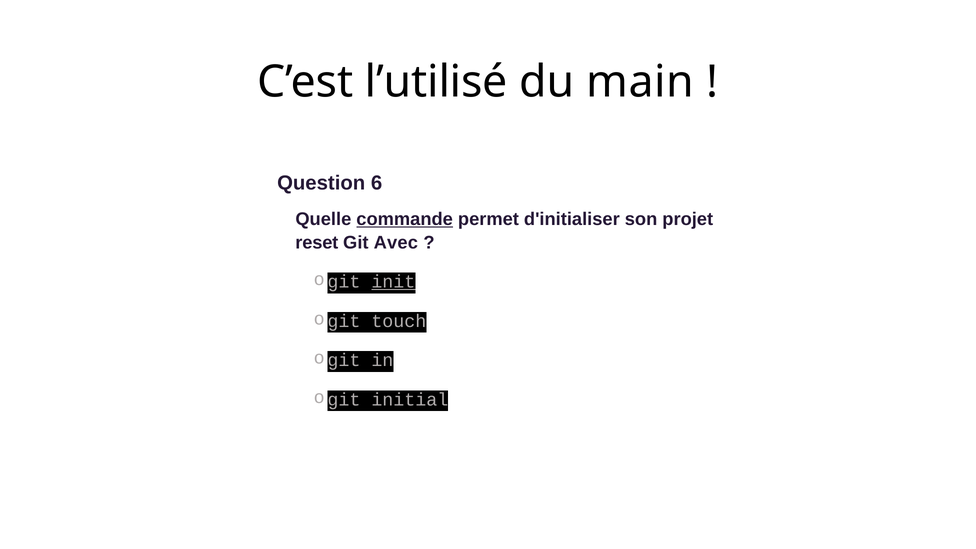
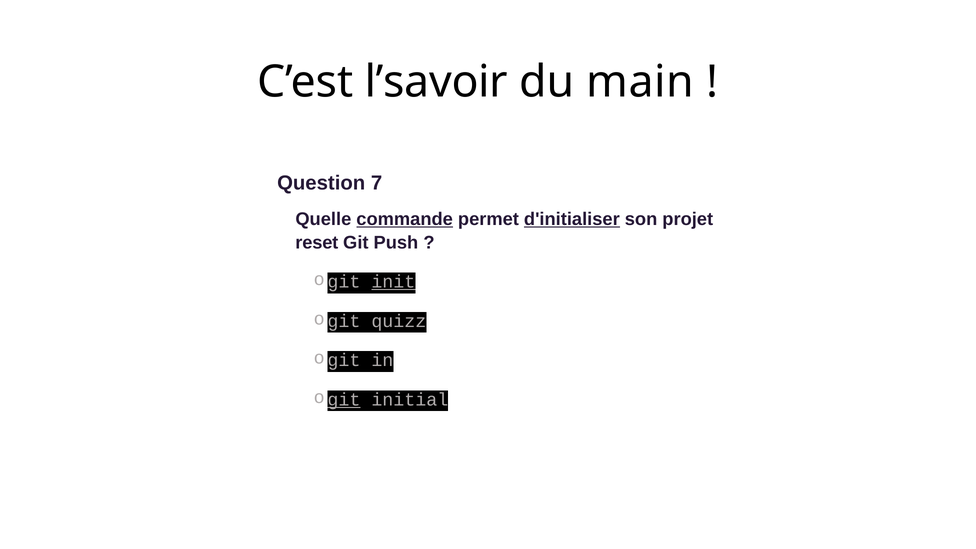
l’utilisé: l’utilisé -> l’savoir
6: 6 -> 7
d'initialiser underline: none -> present
Avec: Avec -> Push
touch: touch -> quizz
git at (344, 399) underline: none -> present
